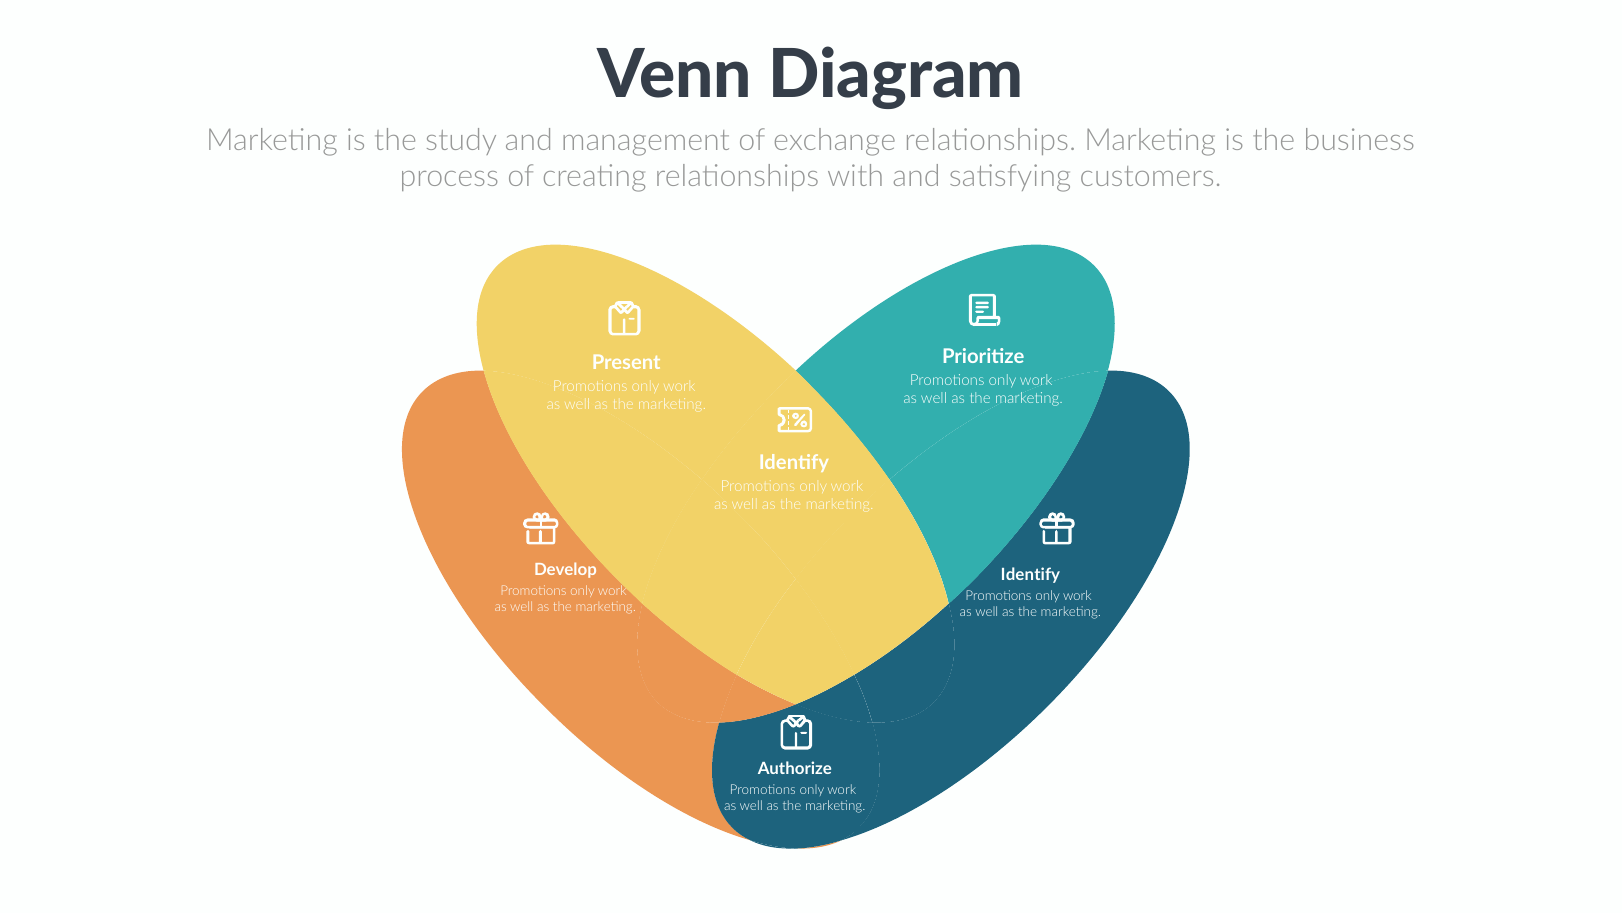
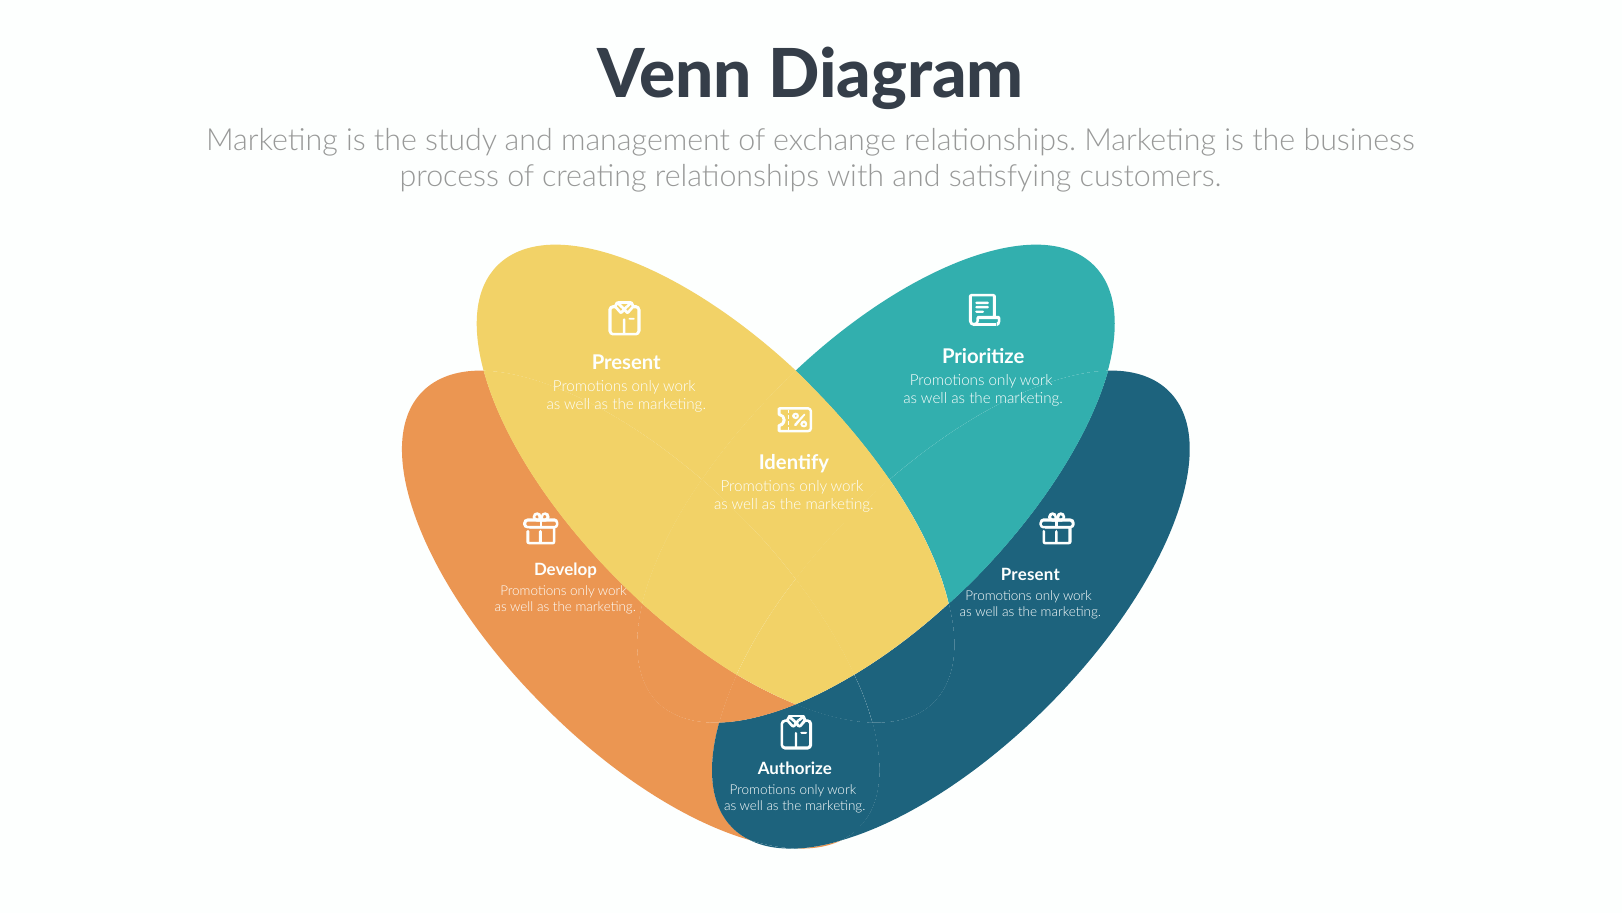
Identify at (1030, 574): Identify -> Present
